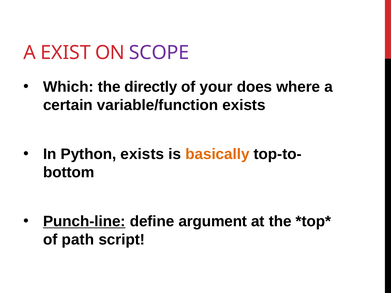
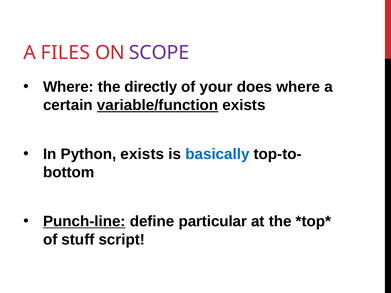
EXIST: EXIST -> FILES
Which at (68, 87): Which -> Where
variable/function underline: none -> present
basically colour: orange -> blue
argument: argument -> particular
path: path -> stuff
